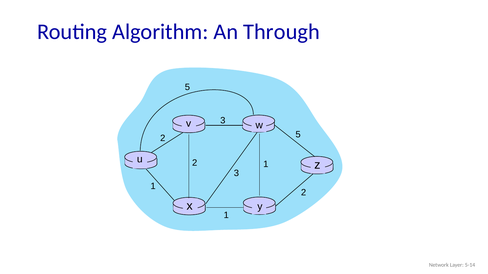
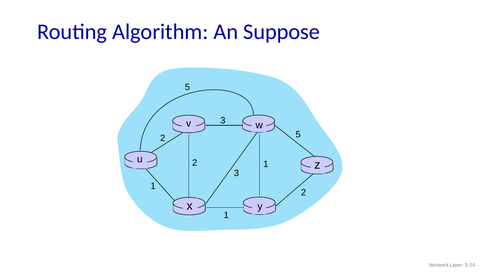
Through: Through -> Suppose
